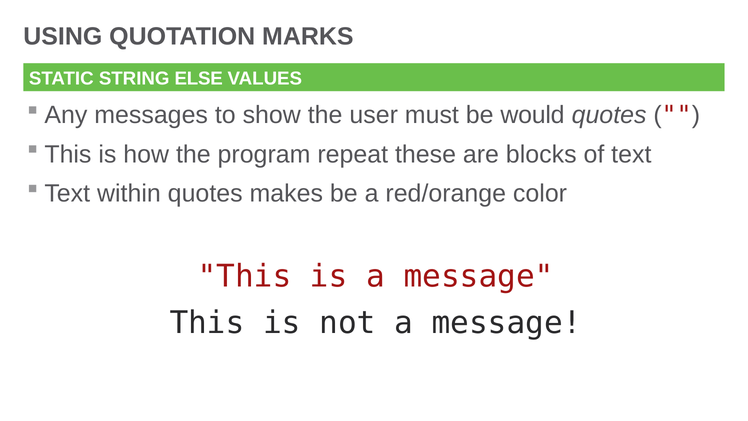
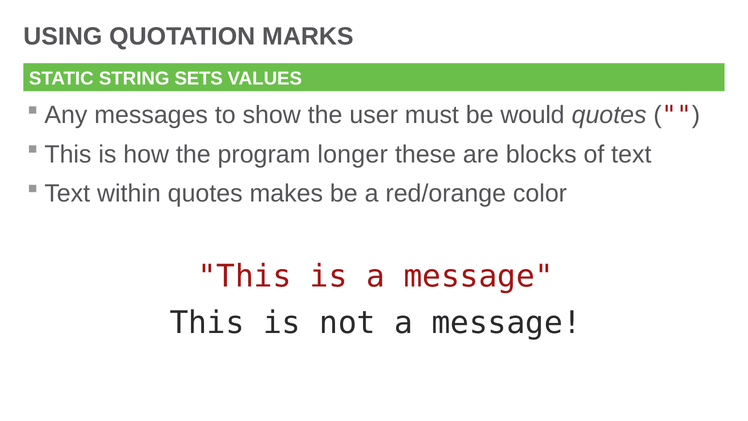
ELSE: ELSE -> SETS
repeat: repeat -> longer
